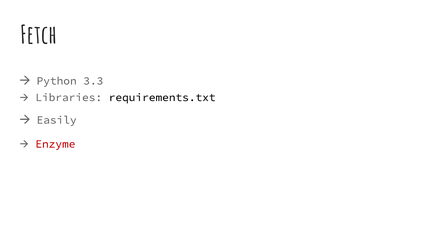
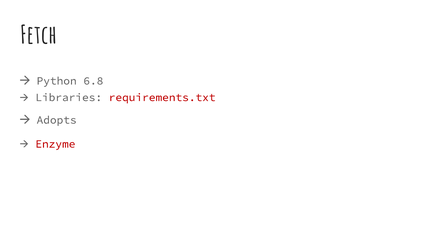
3.3: 3.3 -> 6.8
requirements.txt colour: black -> red
Easily: Easily -> Adopts
